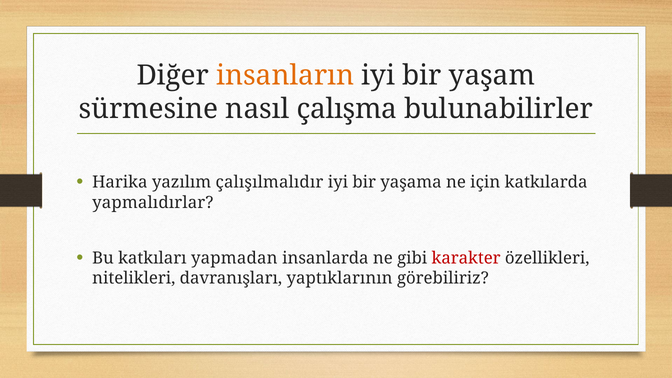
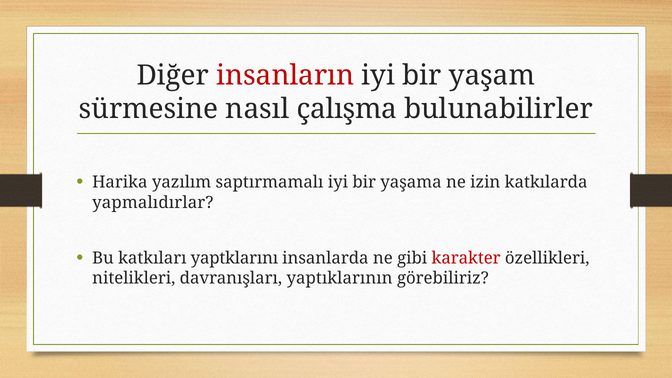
insanların colour: orange -> red
çalışılmalıdır: çalışılmalıdır -> saptırmamalı
için: için -> izin
yapmadan: yapmadan -> yaptklarını
